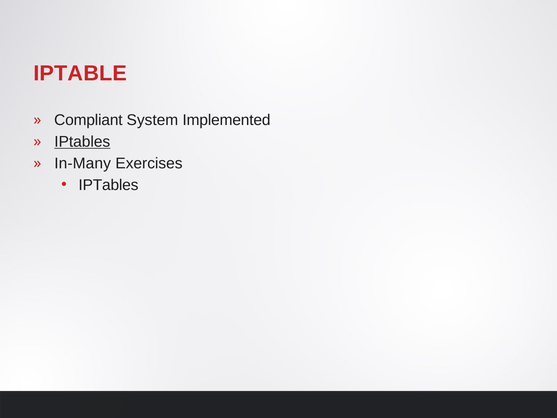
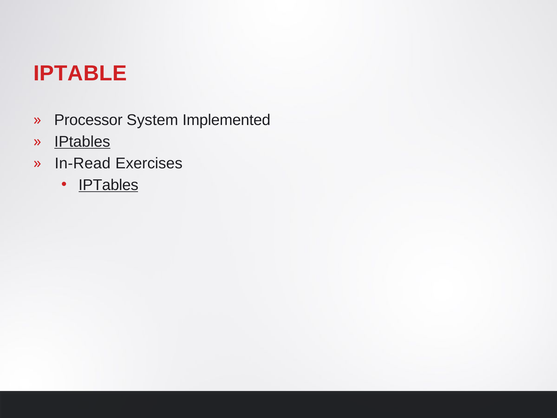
Compliant: Compliant -> Processor
In-Many: In-Many -> In-Read
IPTables at (108, 185) underline: none -> present
